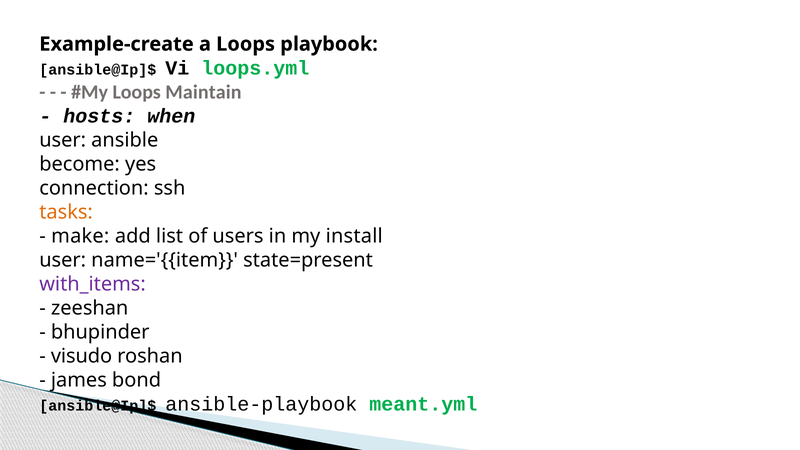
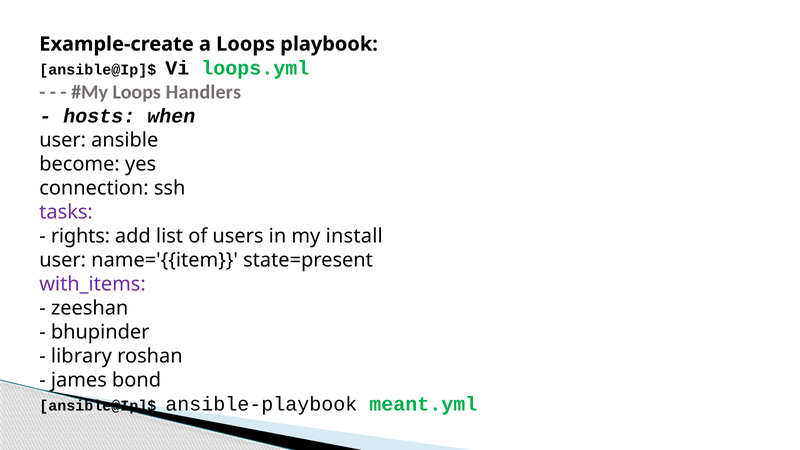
Maintain: Maintain -> Handlers
tasks colour: orange -> purple
make: make -> rights
visudo: visudo -> library
